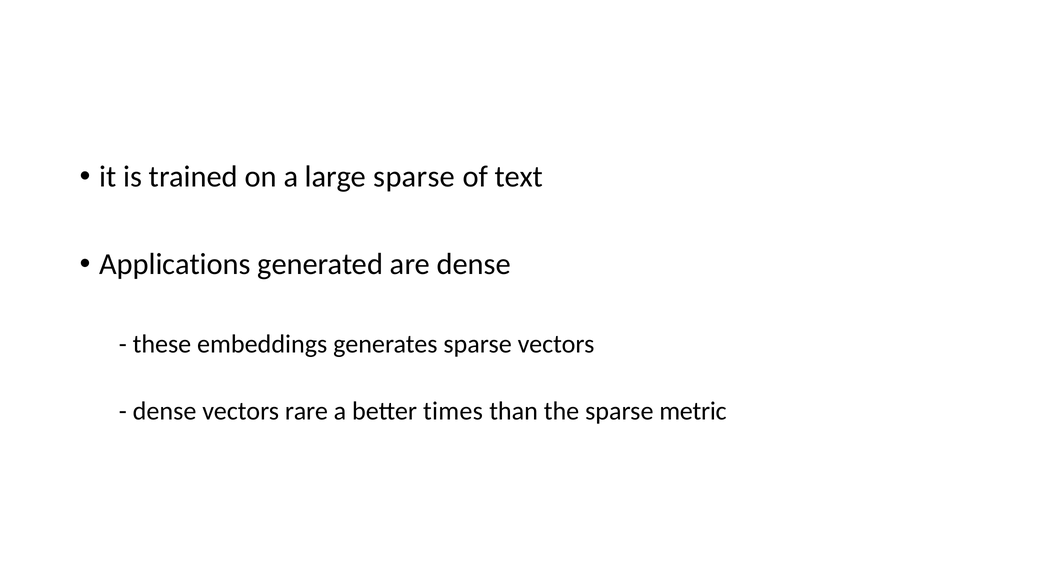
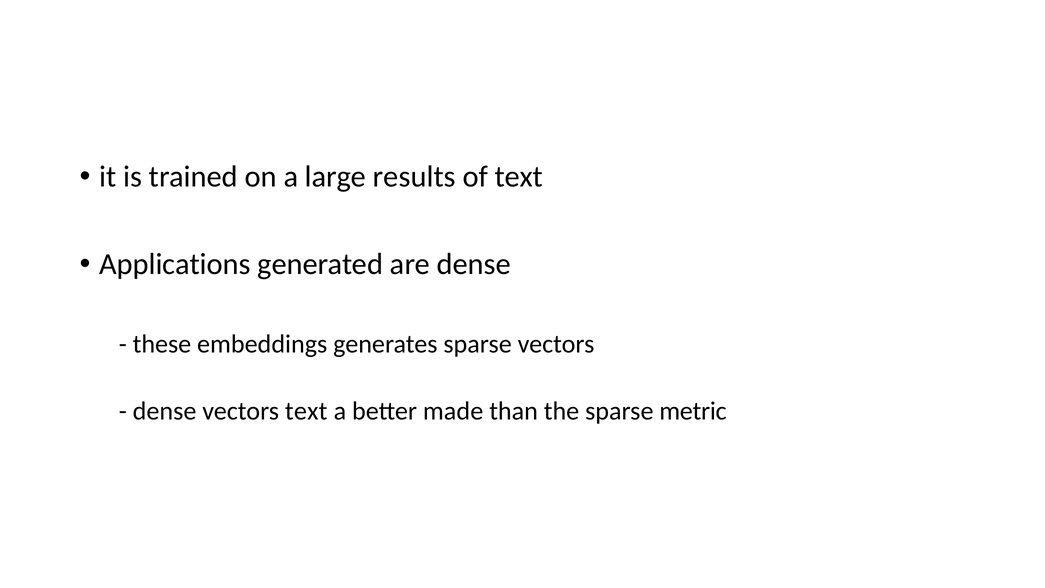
large sparse: sparse -> results
vectors rare: rare -> text
times: times -> made
